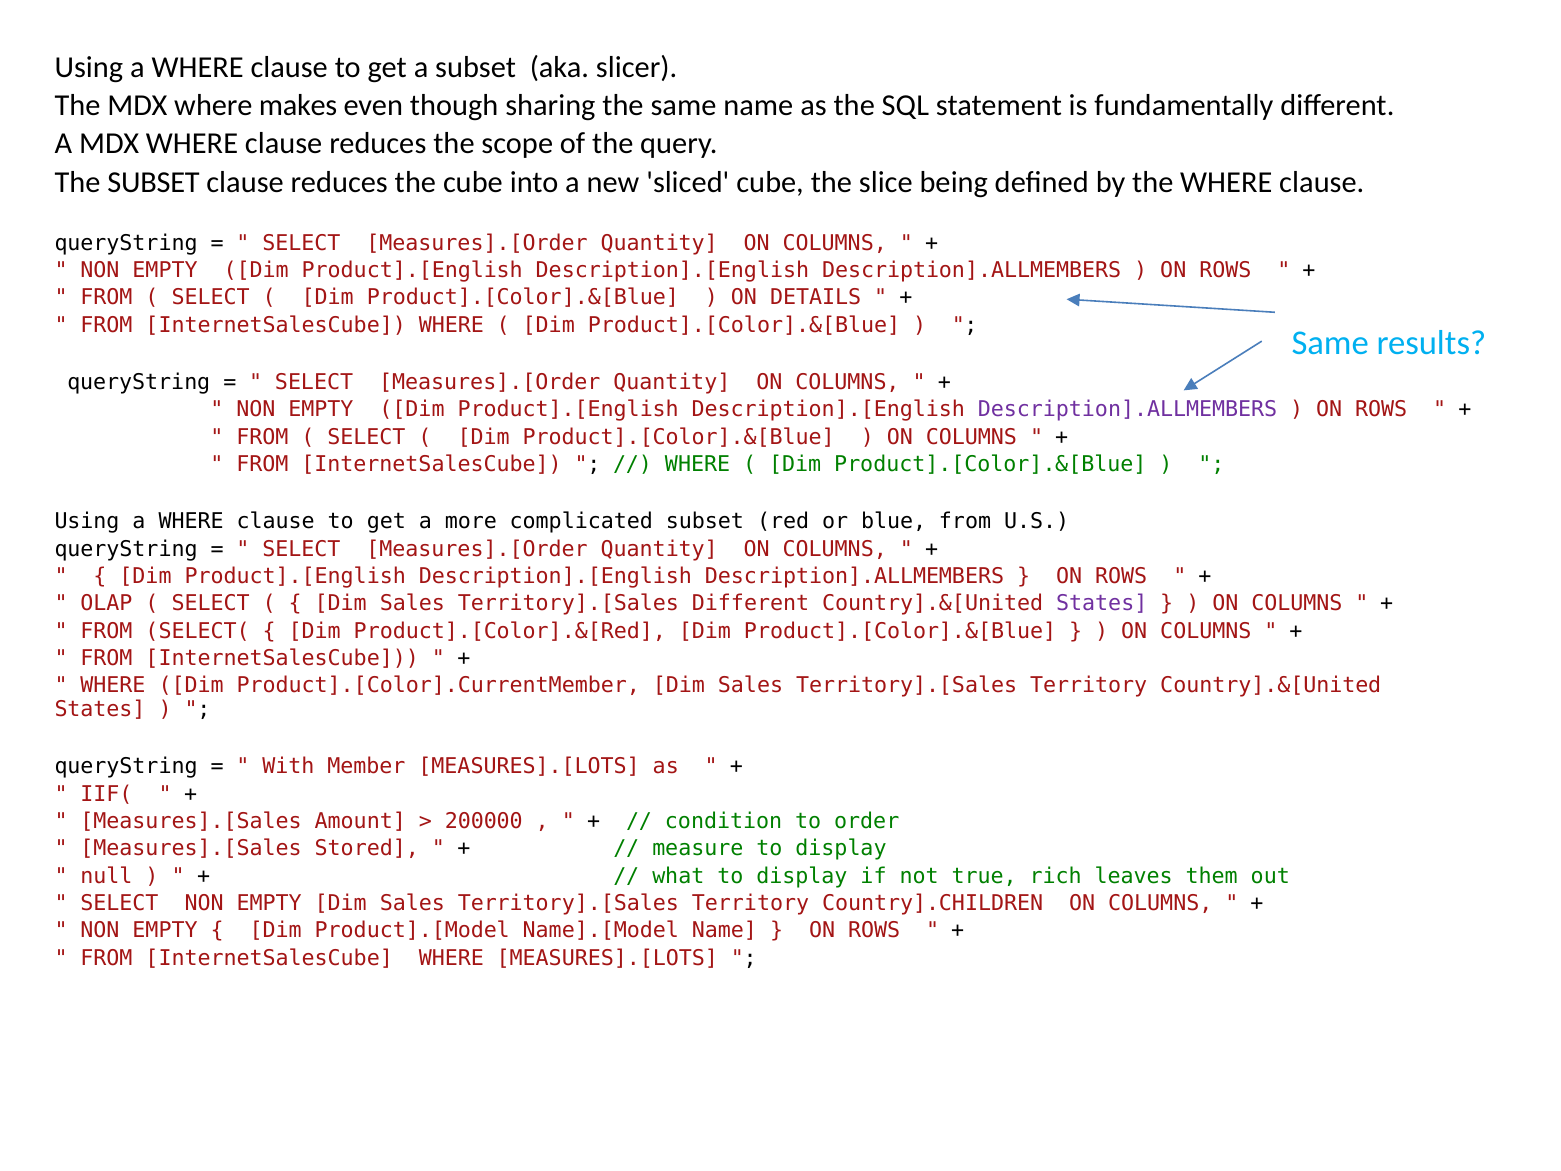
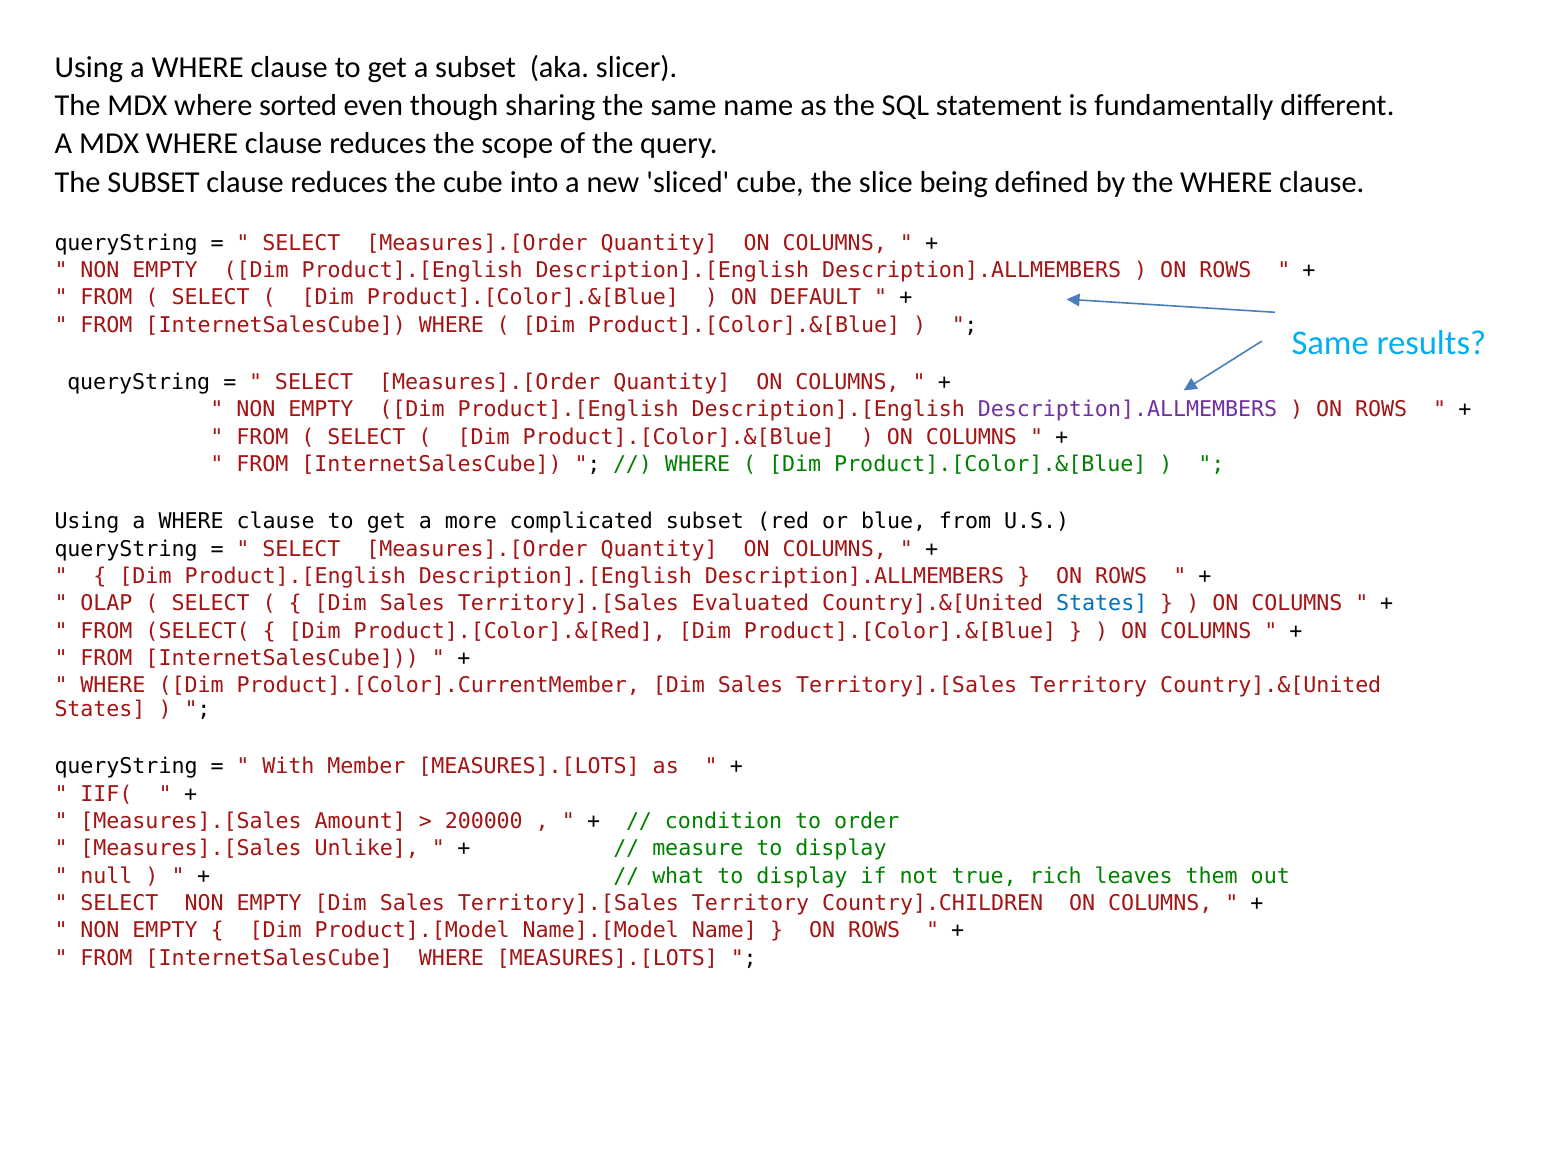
makes: makes -> sorted
DETAILS: DETAILS -> DEFAULT
Territory].[Sales Different: Different -> Evaluated
States at (1102, 604) colour: purple -> blue
Stored: Stored -> Unlike
